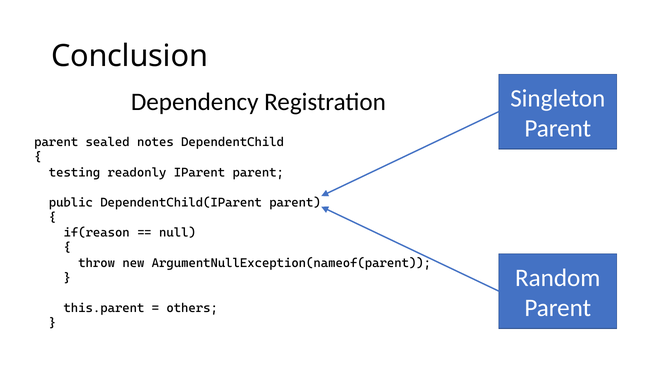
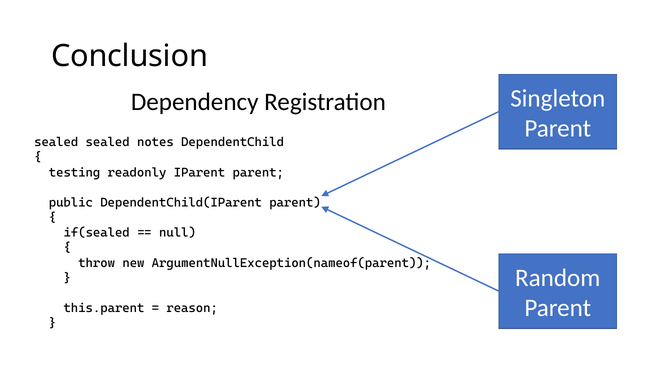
parent at (56, 142): parent -> sealed
if(reason: if(reason -> if(sealed
others: others -> reason
